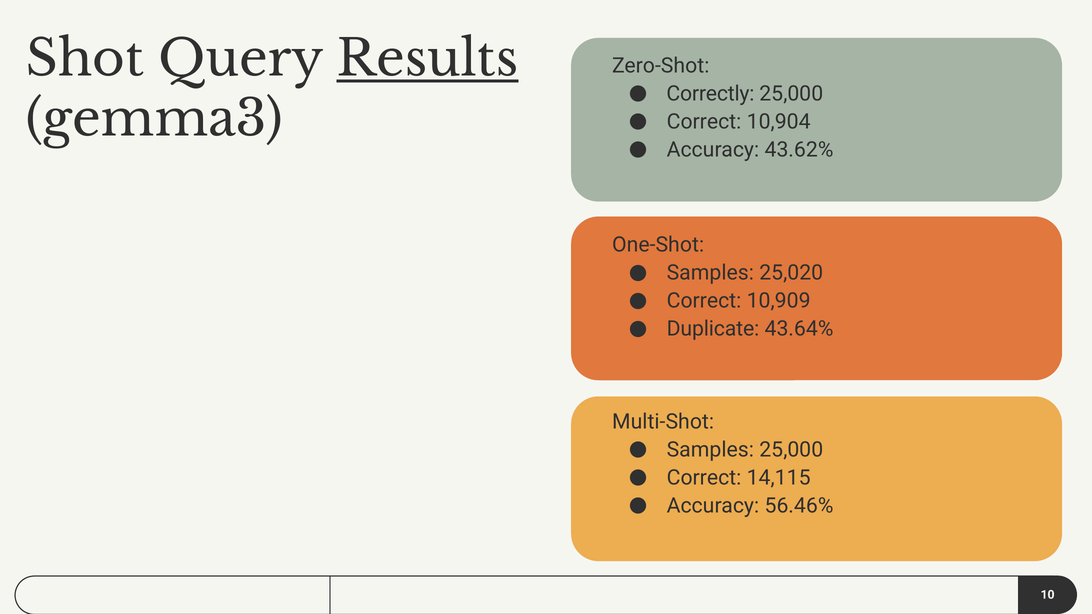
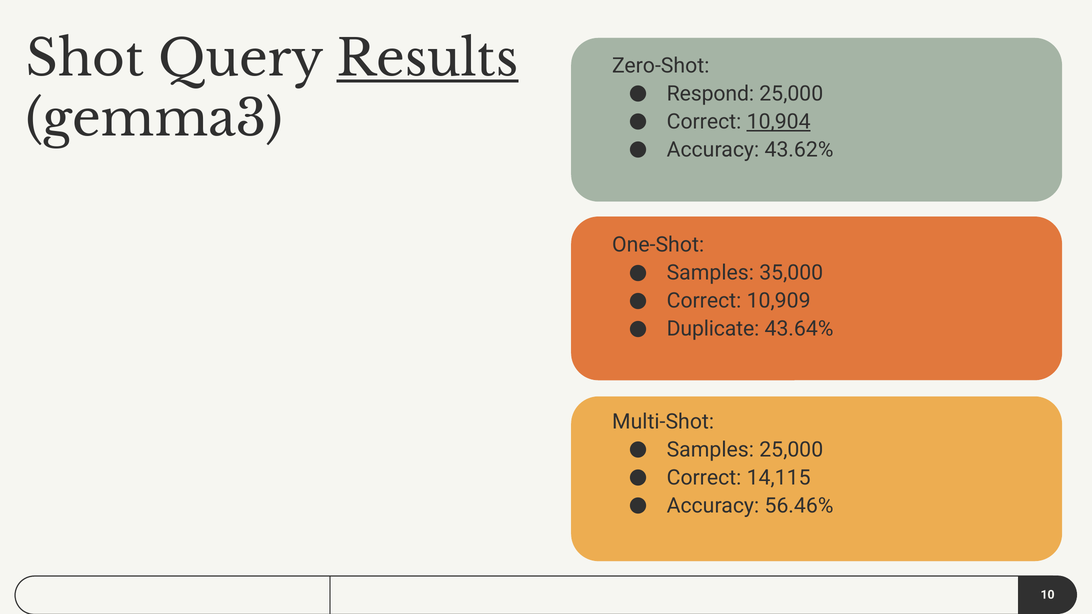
Correctly: Correctly -> Respond
10,904 underline: none -> present
25,020: 25,020 -> 35,000
